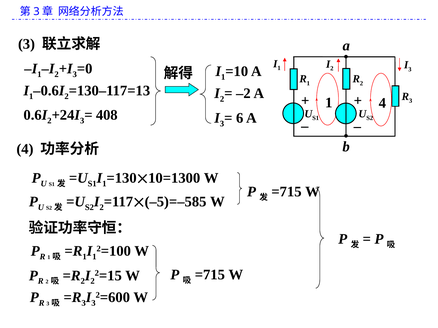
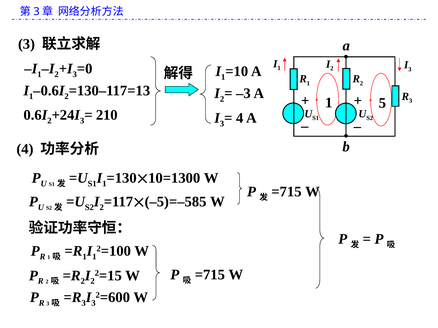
–2: –2 -> –3
1 4: 4 -> 5
408: 408 -> 210
6 at (240, 118): 6 -> 4
